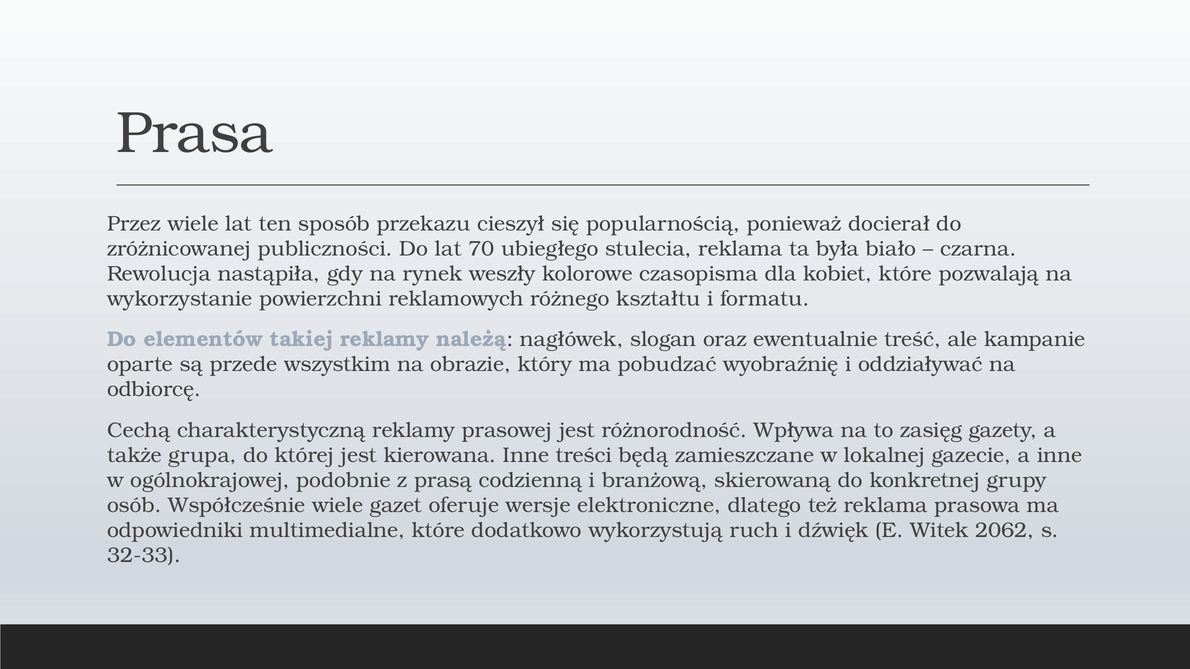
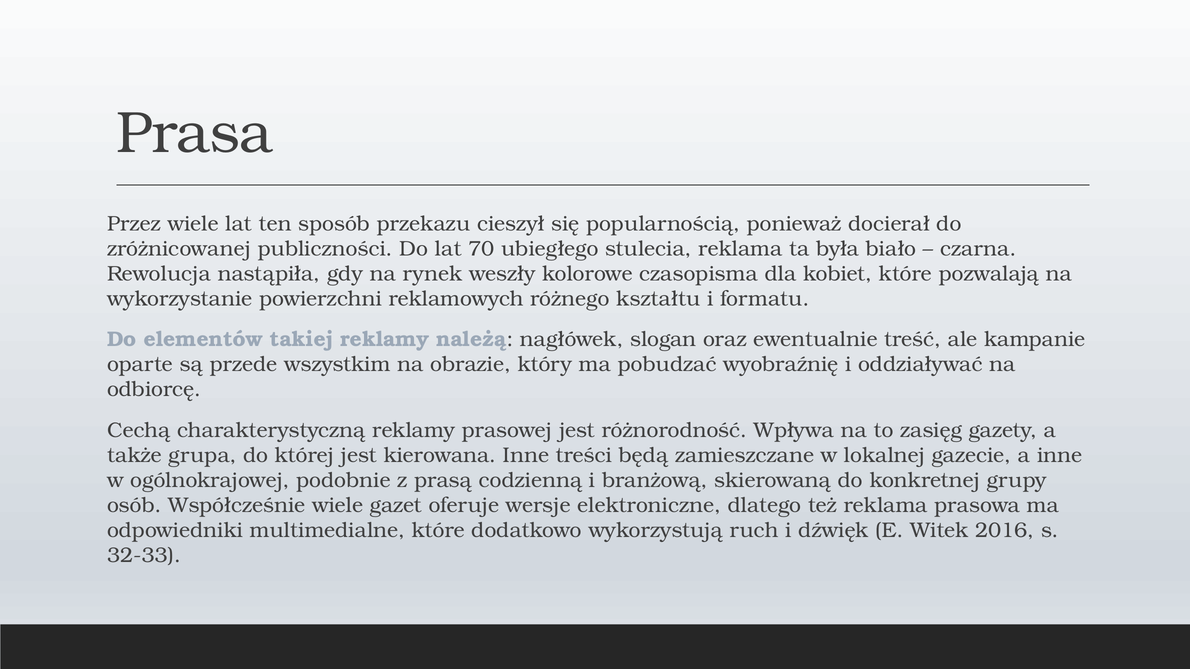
2062: 2062 -> 2016
